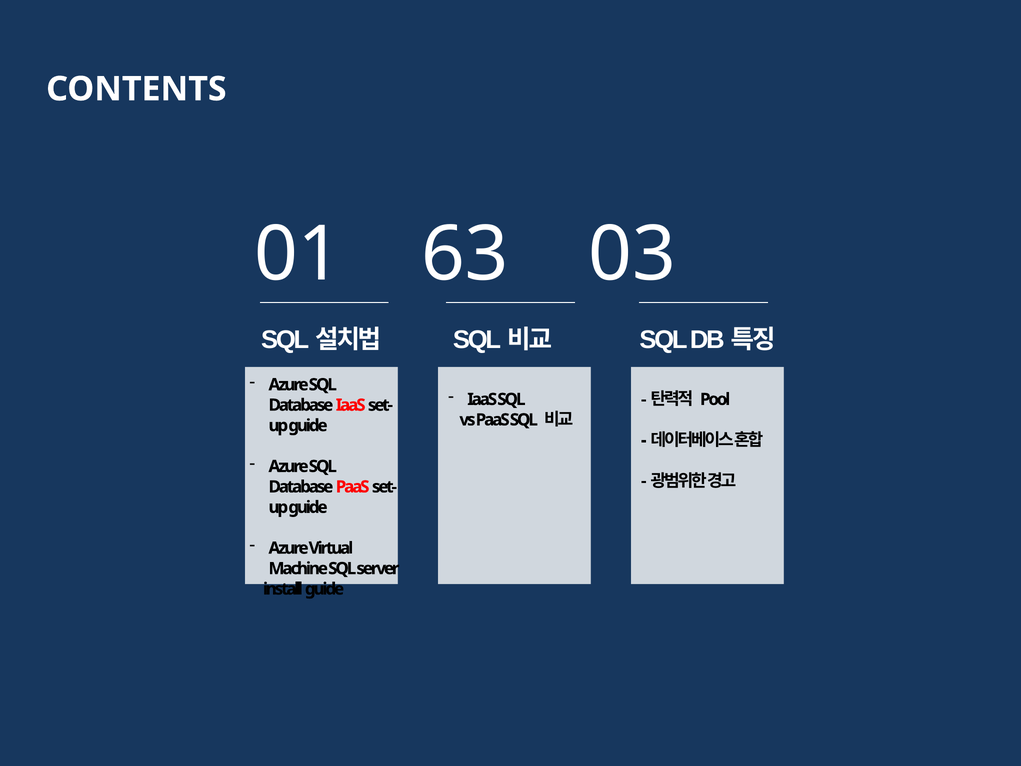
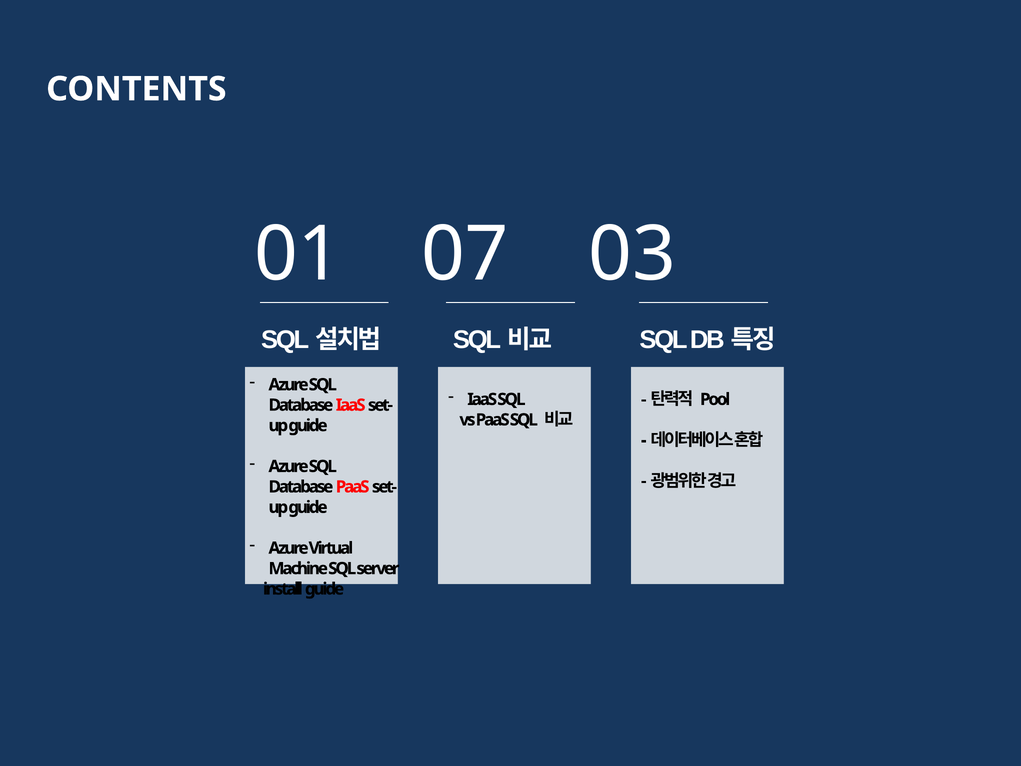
63: 63 -> 07
